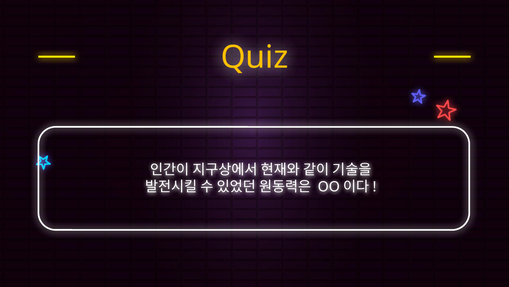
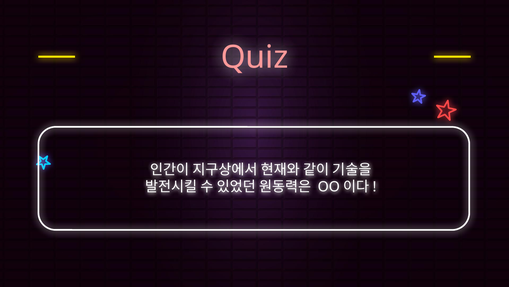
Quiz colour: yellow -> pink
